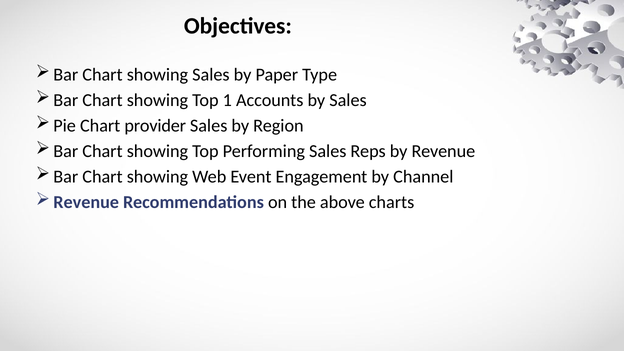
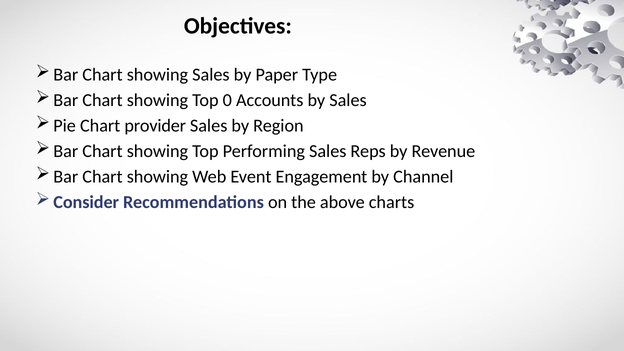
1: 1 -> 0
Revenue at (86, 202): Revenue -> Consider
